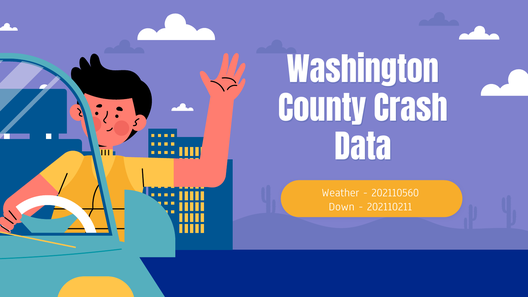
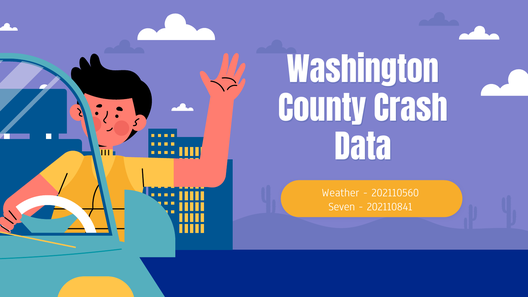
Down: Down -> Seven
202110211: 202110211 -> 202110841
